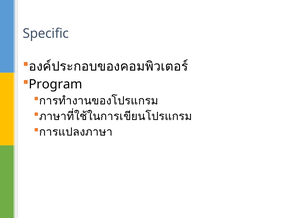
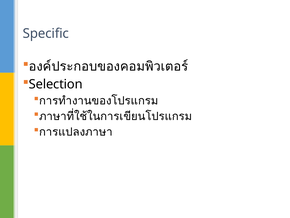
Program: Program -> Selection
